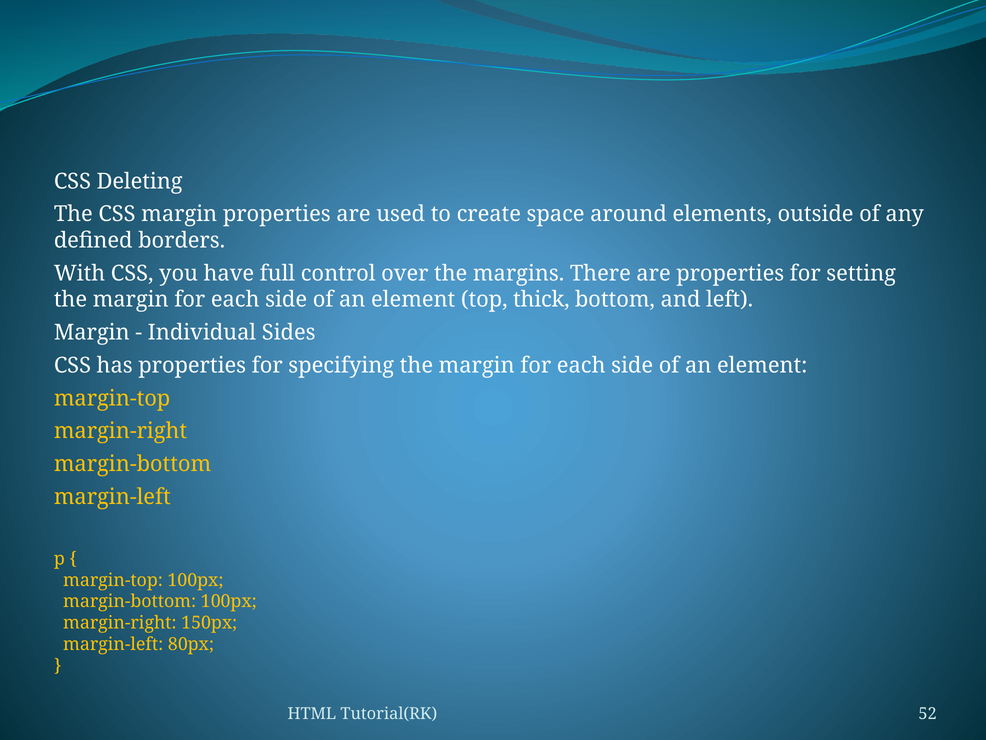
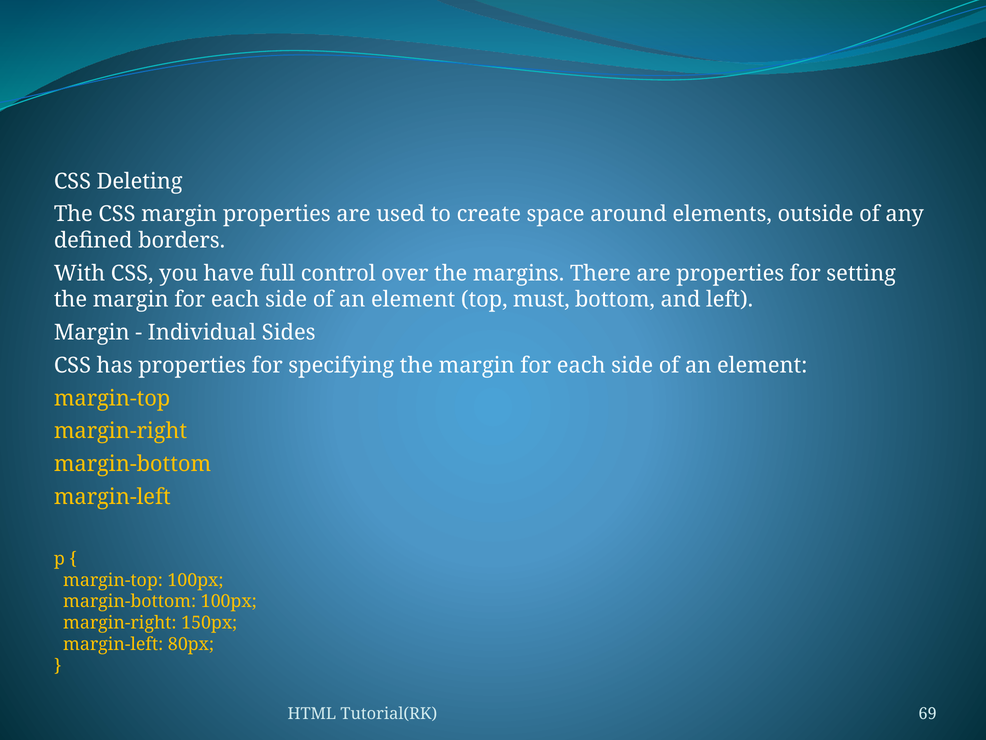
thick: thick -> must
52: 52 -> 69
